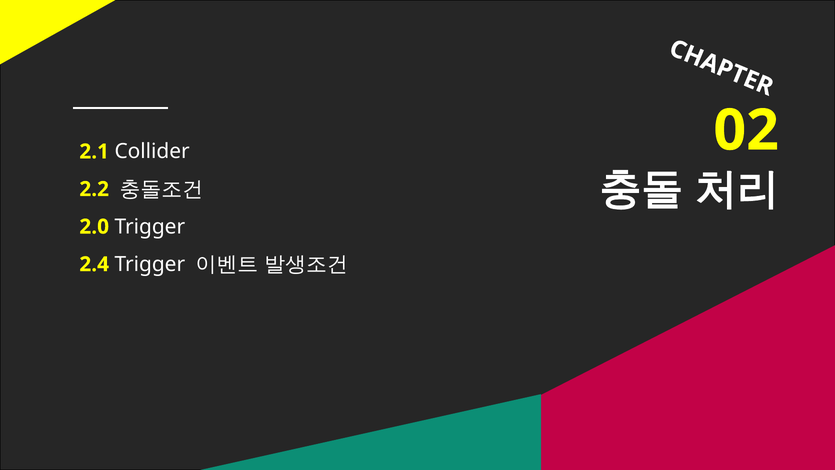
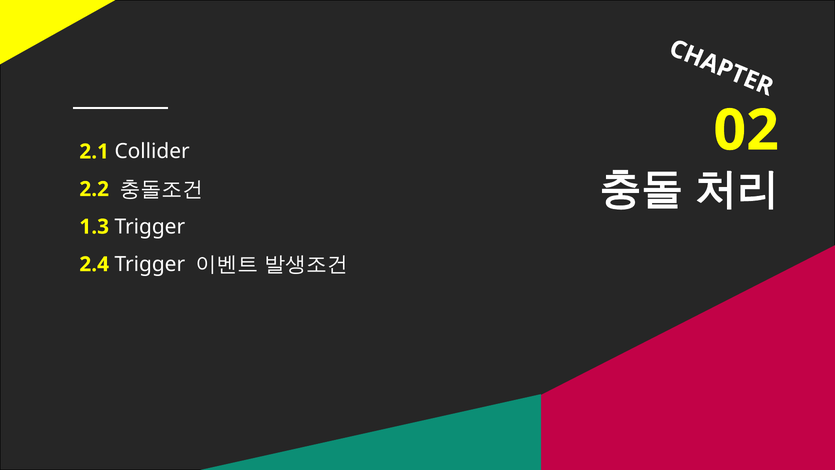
2.0: 2.0 -> 1.3
